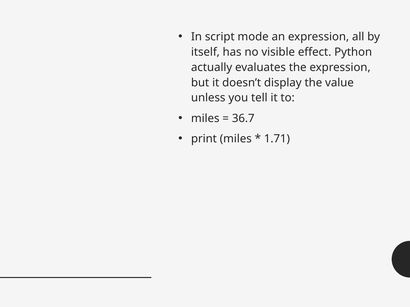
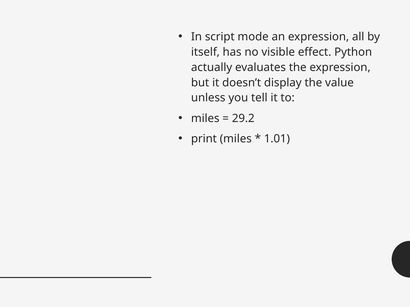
36.7: 36.7 -> 29.2
1.71: 1.71 -> 1.01
